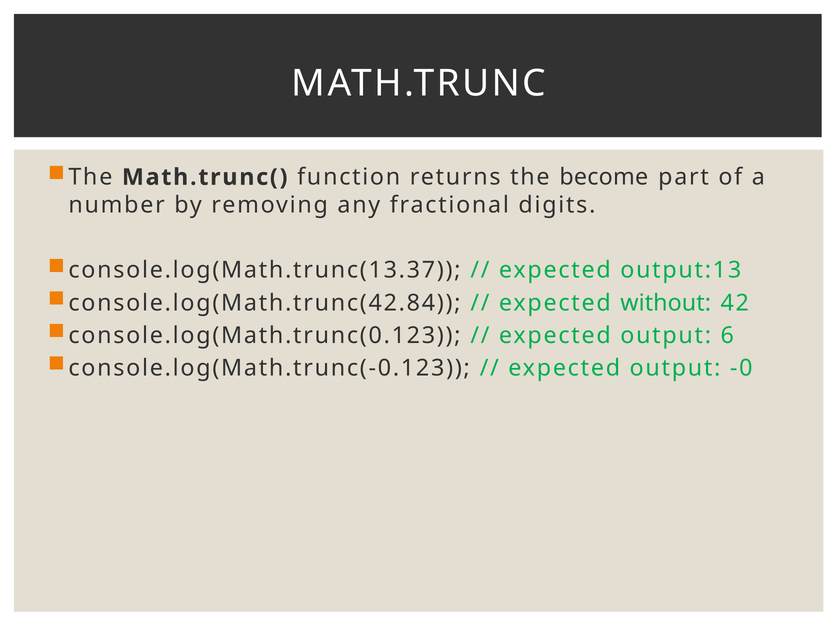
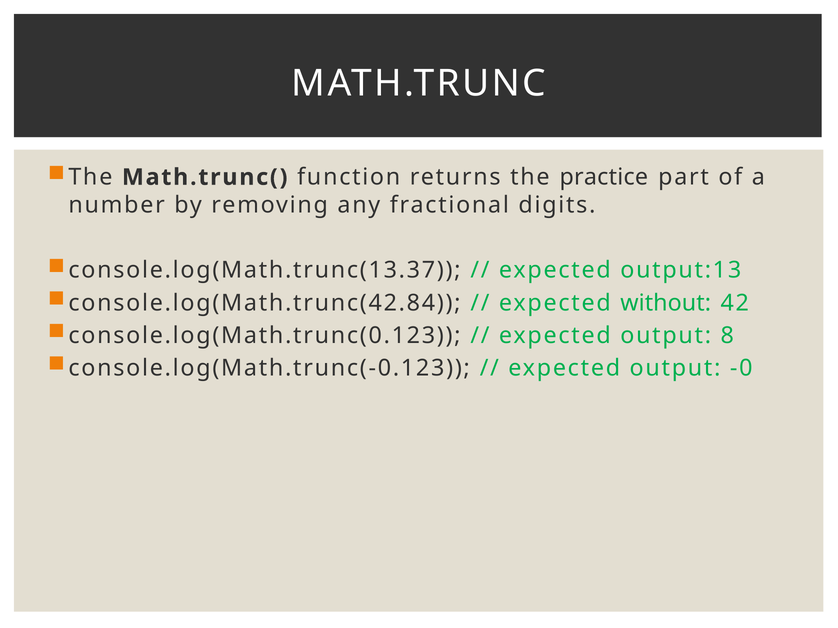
become: become -> practice
6: 6 -> 8
